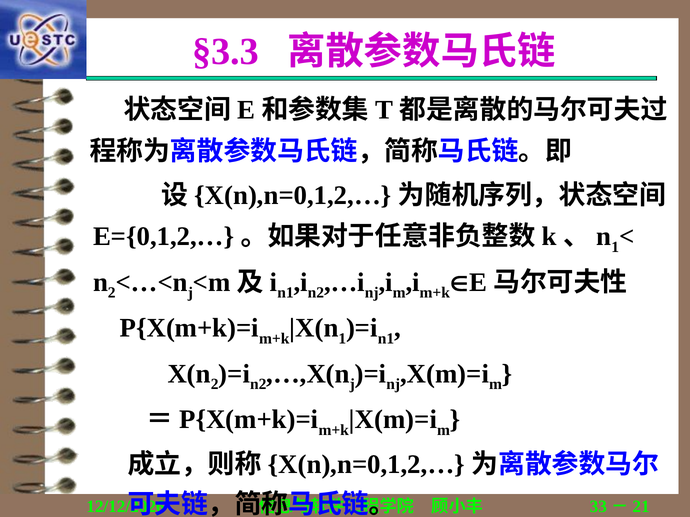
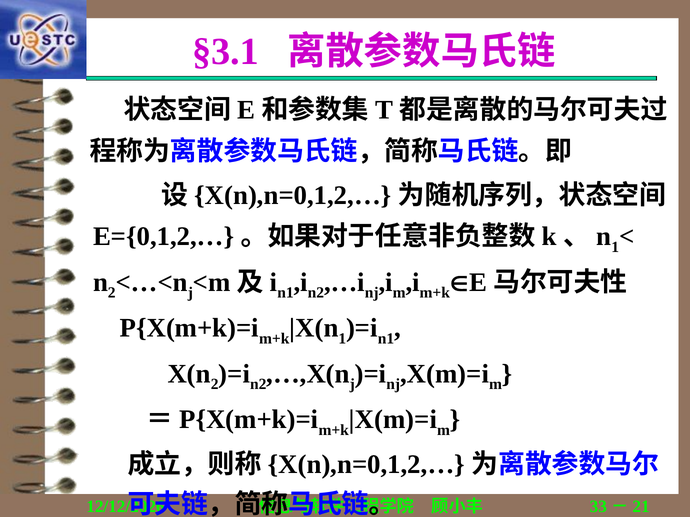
§3.3: §3.3 -> §3.1
